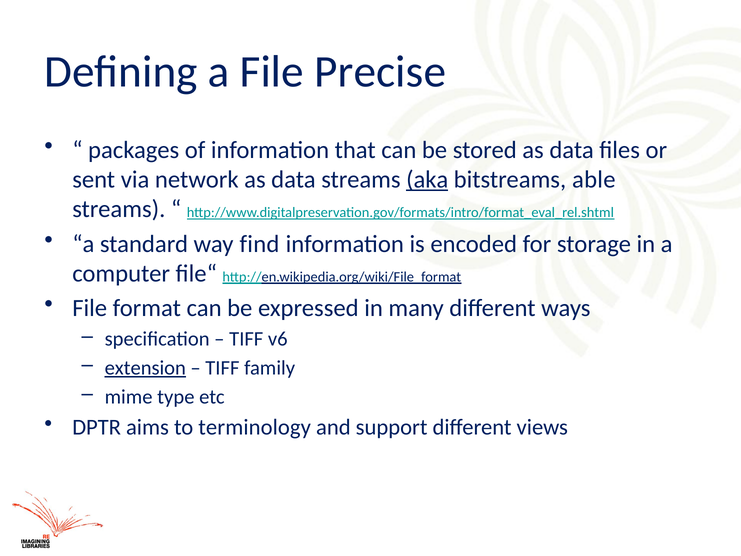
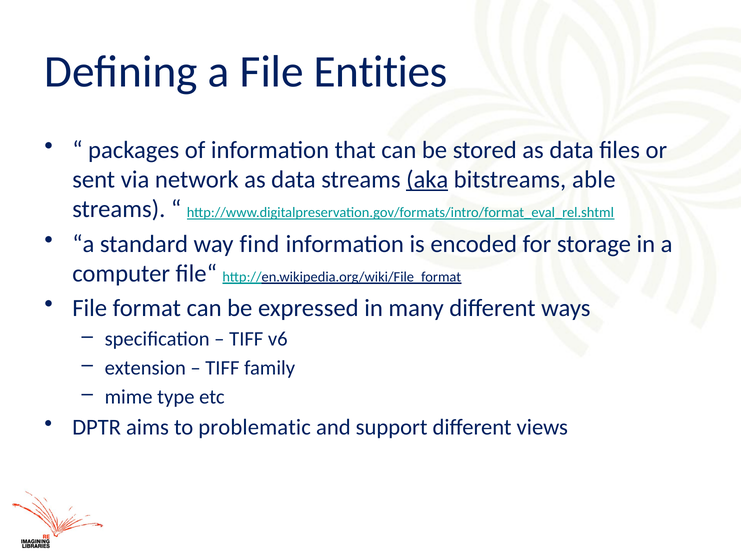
Precise: Precise -> Entities
extension underline: present -> none
terminology: terminology -> problematic
